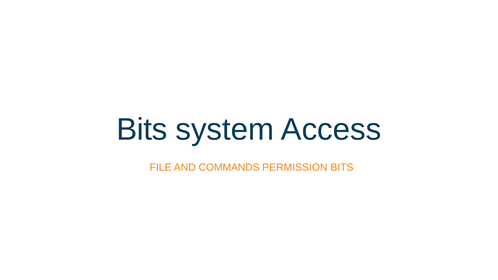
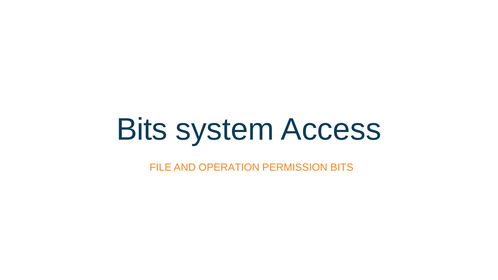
COMMANDS: COMMANDS -> OPERATION
